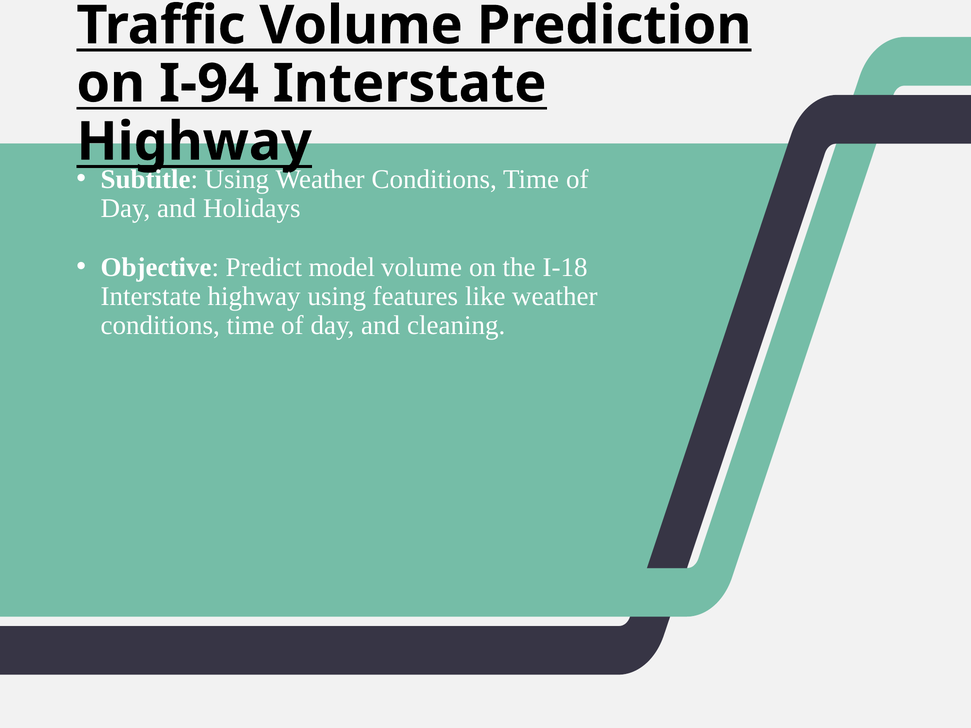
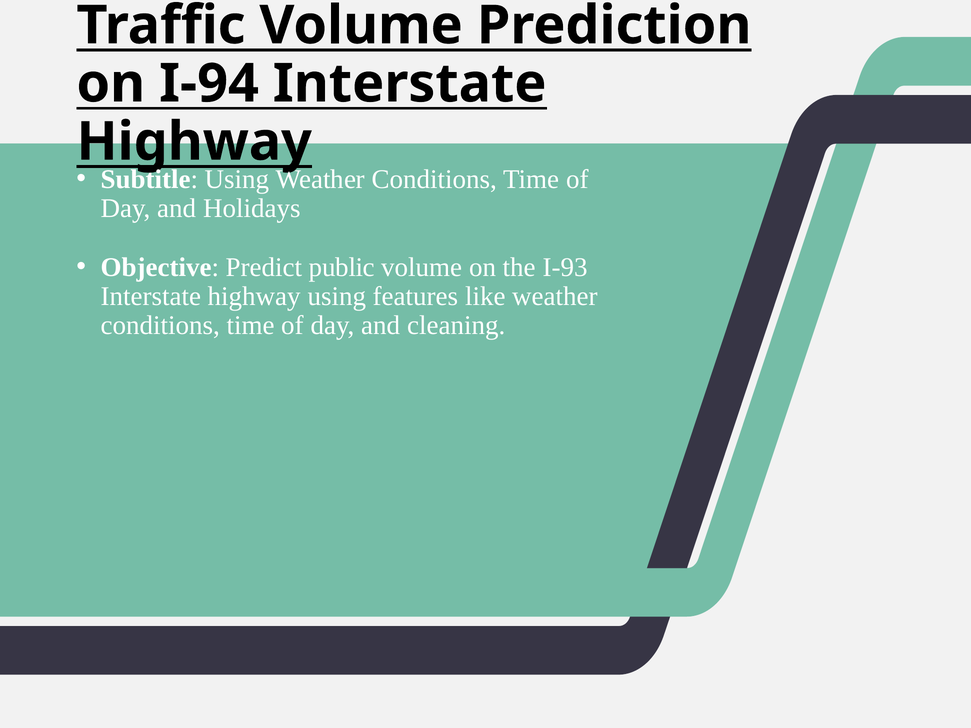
model: model -> public
I-18: I-18 -> I-93
